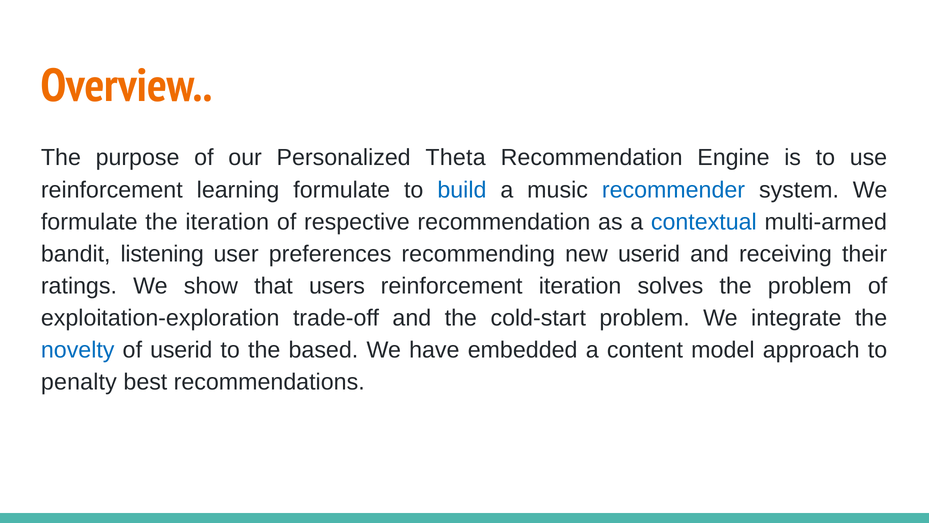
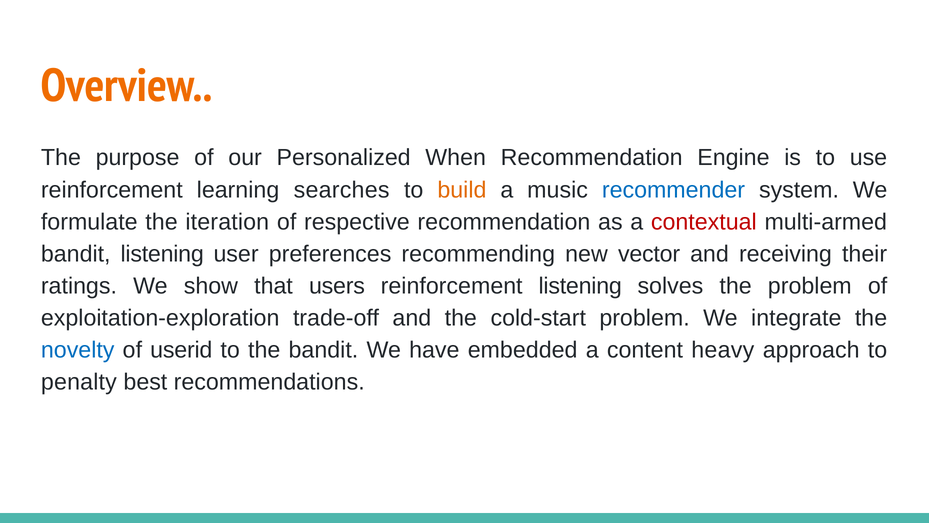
Theta: Theta -> When
learning formulate: formulate -> searches
build colour: blue -> orange
contextual colour: blue -> red
new userid: userid -> vector
reinforcement iteration: iteration -> listening
the based: based -> bandit
model: model -> heavy
